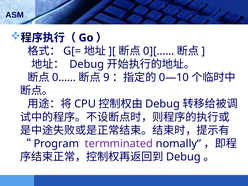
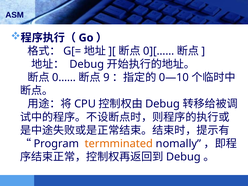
termminated colour: purple -> orange
